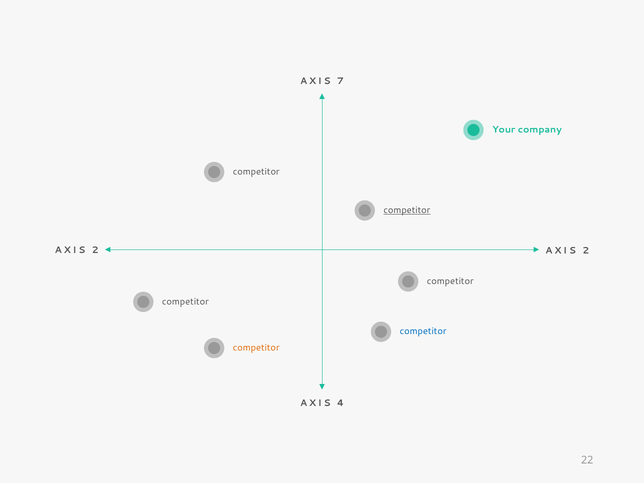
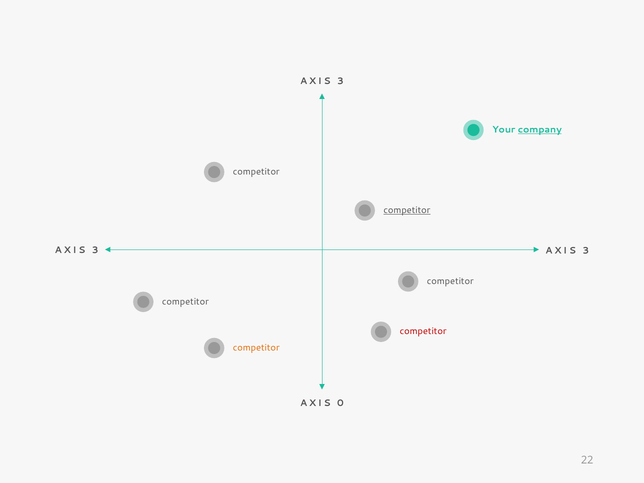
7 at (340, 81): 7 -> 3
company underline: none -> present
2 at (95, 250): 2 -> 3
2 at (586, 250): 2 -> 3
competitor at (423, 331) colour: blue -> red
4: 4 -> 0
